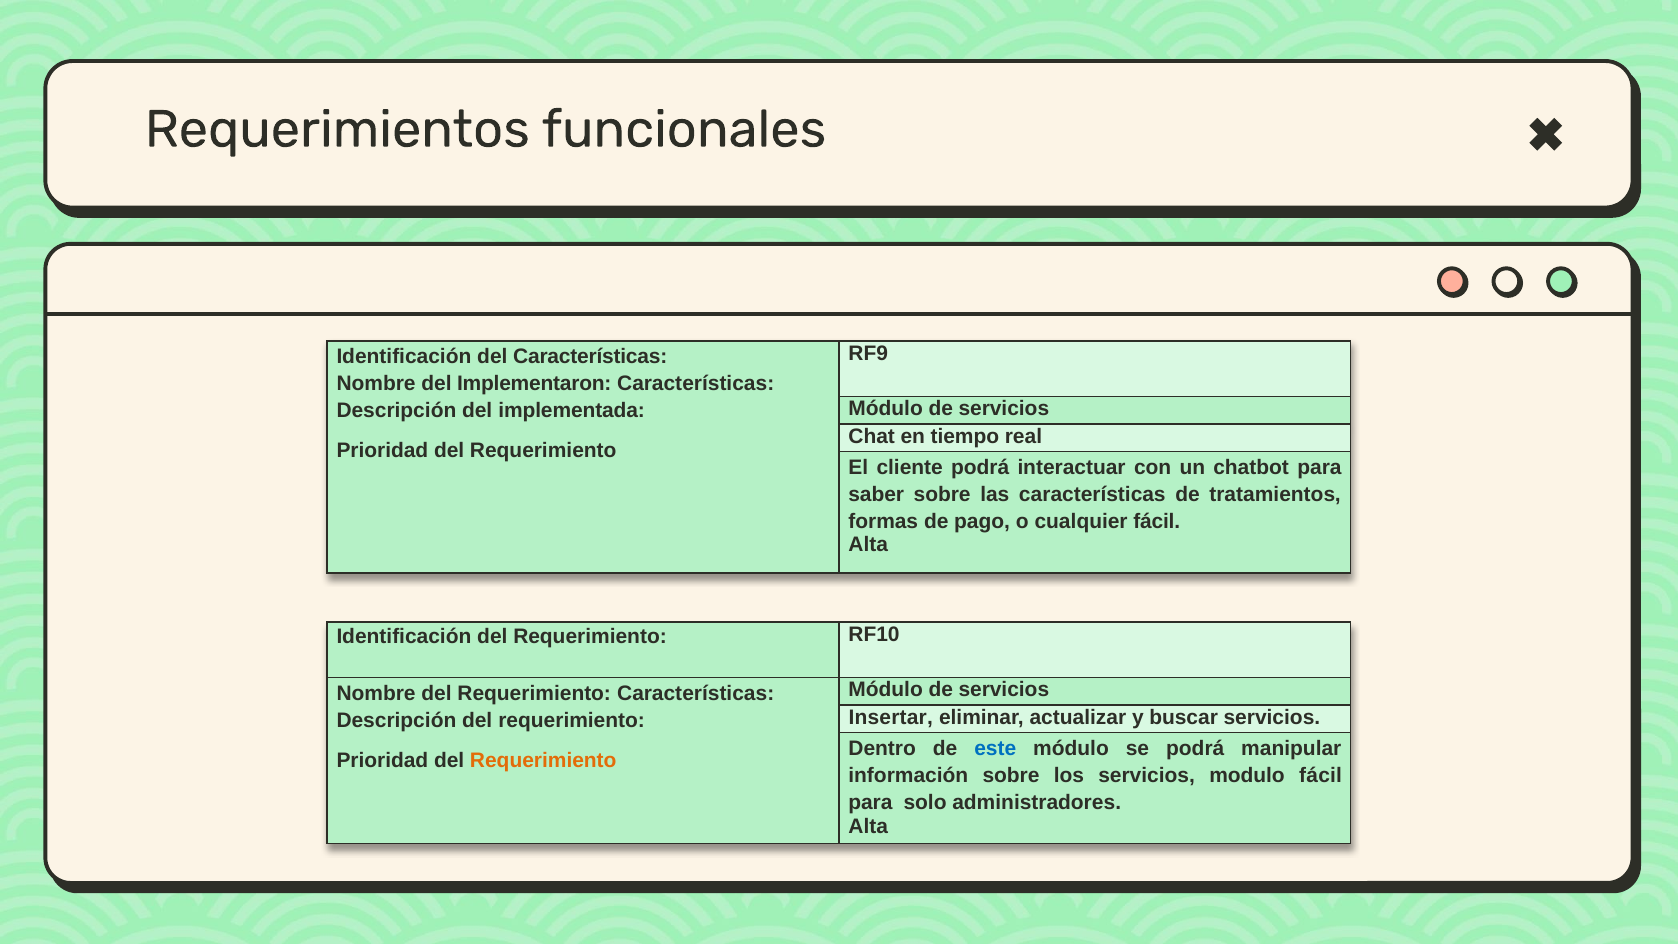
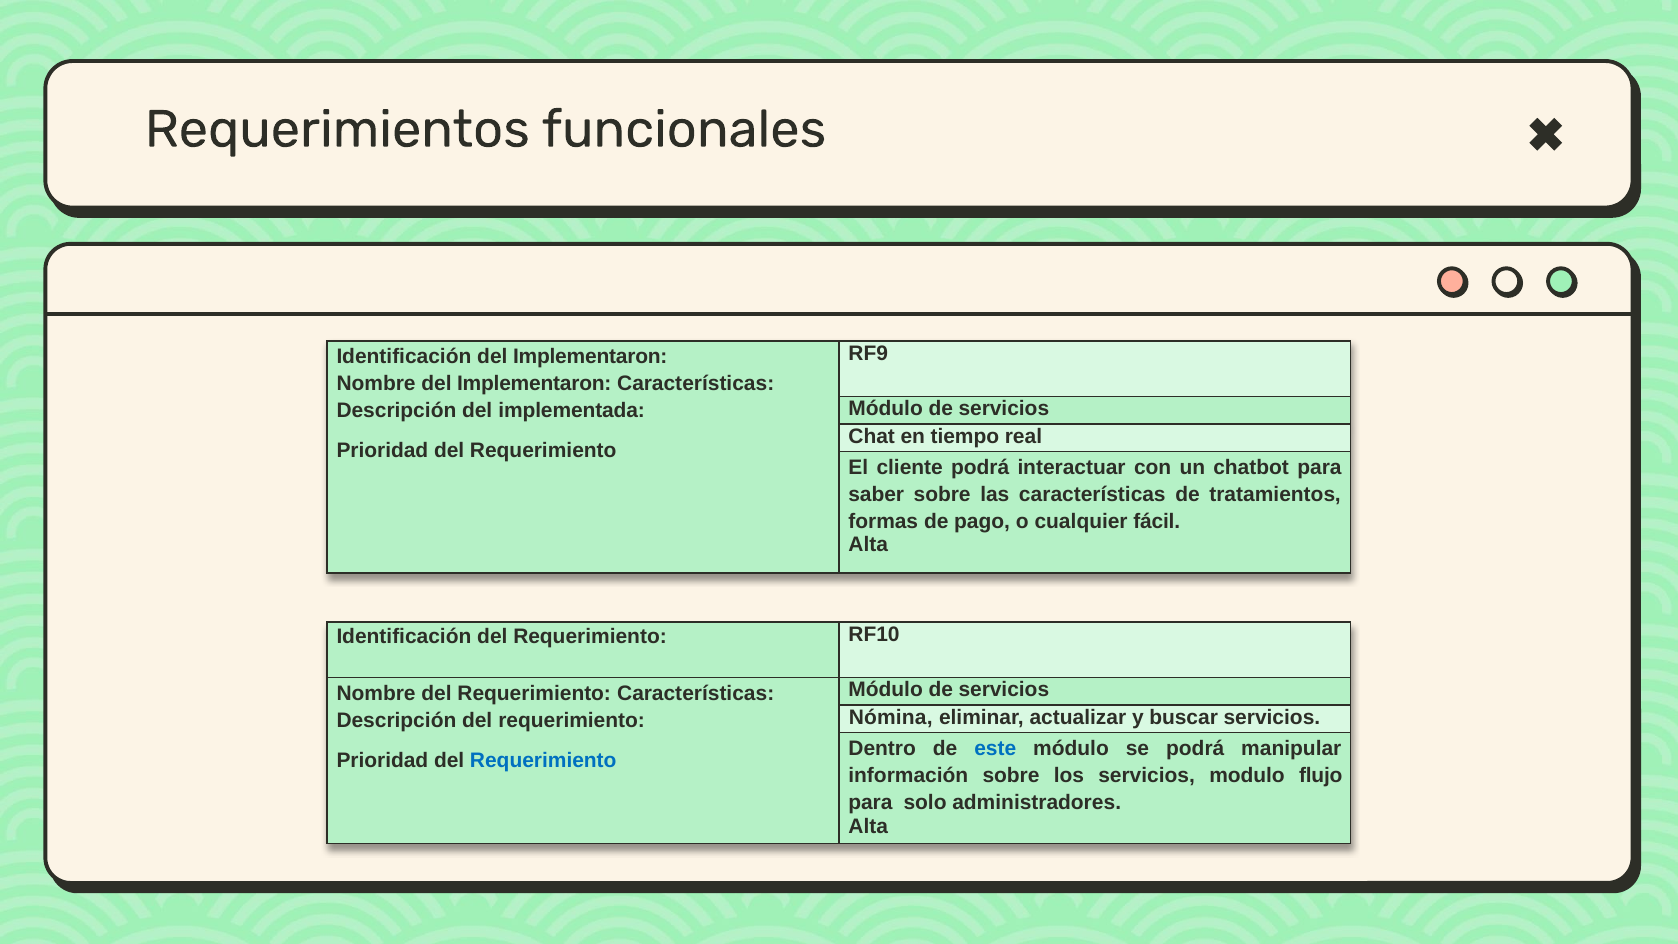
Identificación del Características: Características -> Implementaron
Insertar: Insertar -> Nómina
Requerimiento at (543, 760) colour: orange -> blue
modulo fácil: fácil -> flujo
